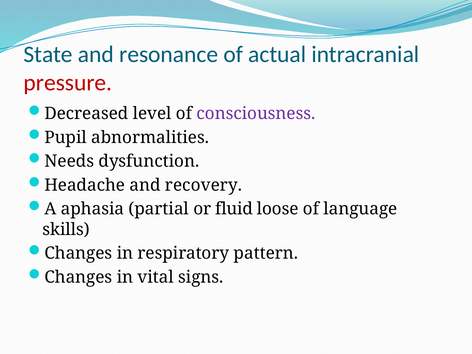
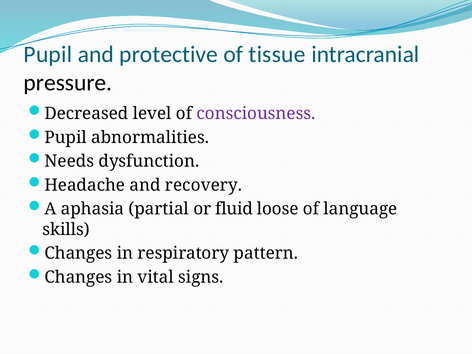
State at (48, 55): State -> Pupil
resonance: resonance -> protective
actual: actual -> tissue
pressure colour: red -> black
